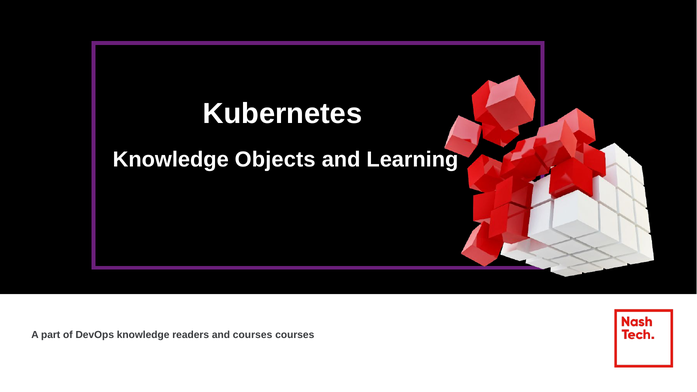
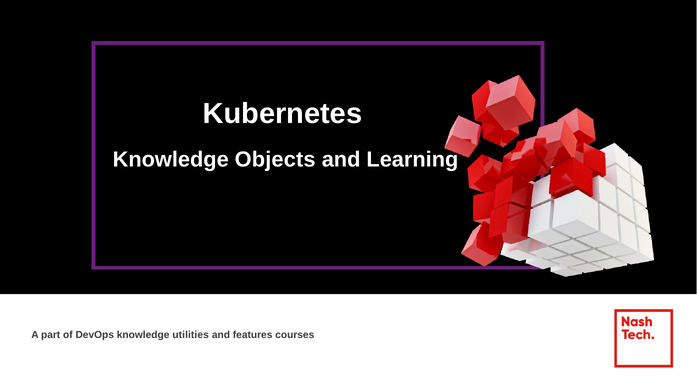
readers: readers -> utilities
and courses: courses -> features
